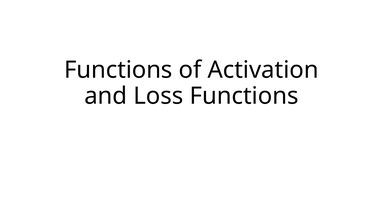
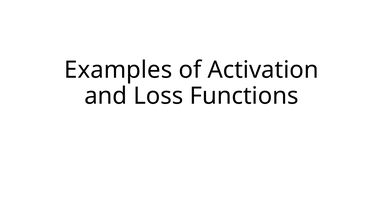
Functions at (118, 70): Functions -> Examples
